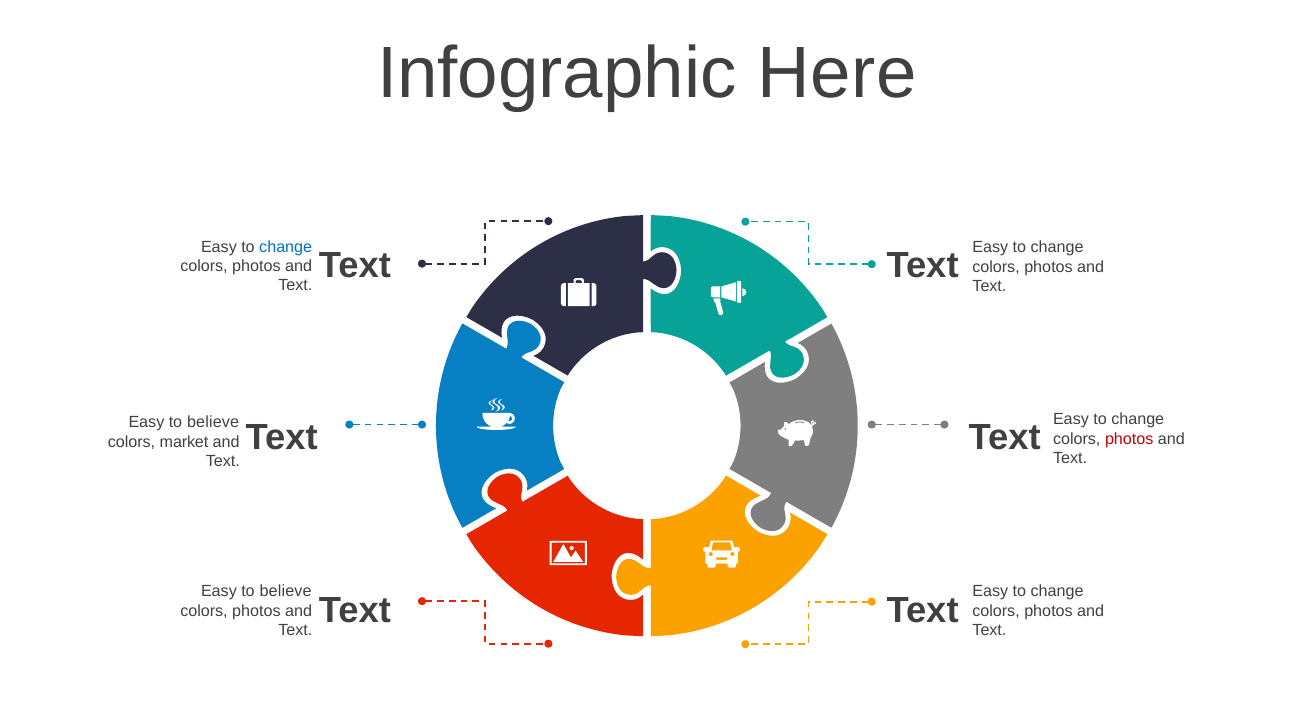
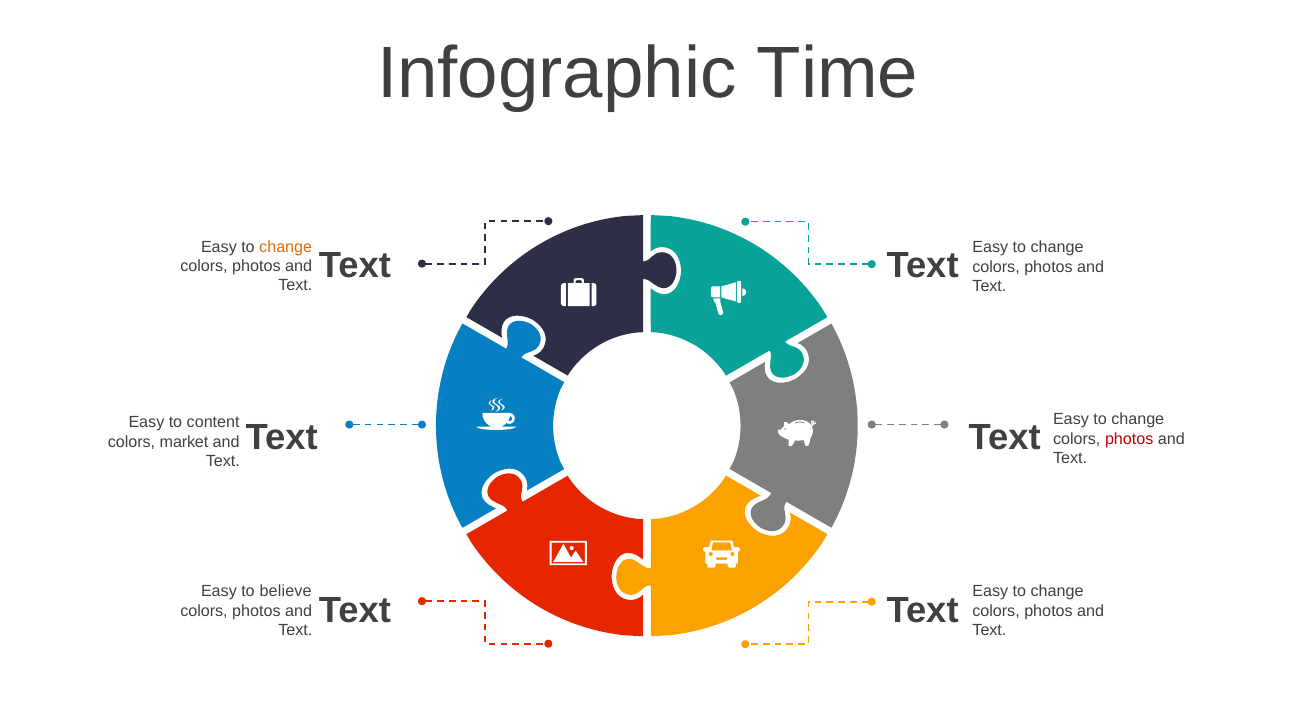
Here: Here -> Time
change at (286, 247) colour: blue -> orange
believe at (213, 423): believe -> content
